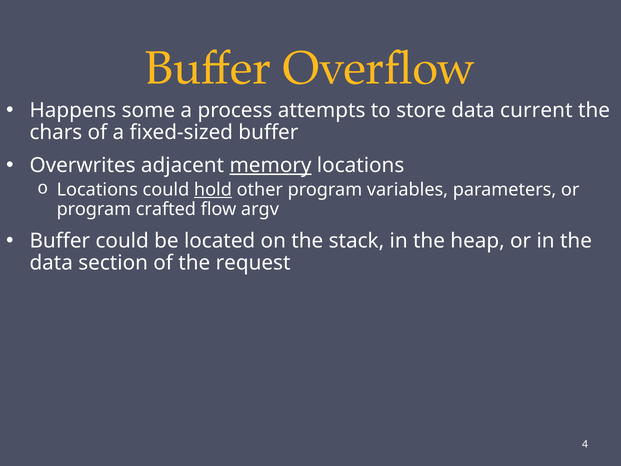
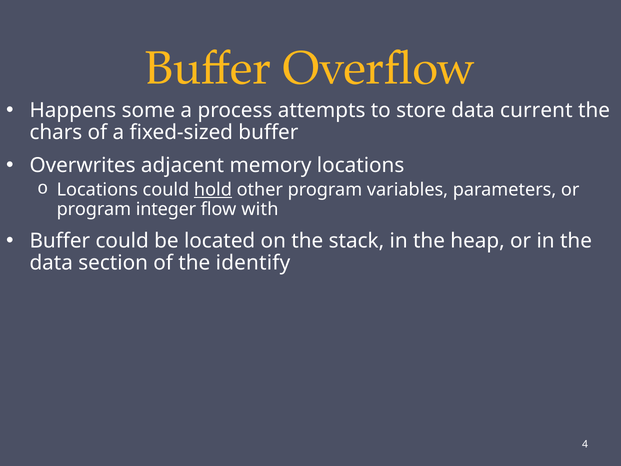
memory underline: present -> none
crafted: crafted -> integer
argv: argv -> with
request: request -> identify
